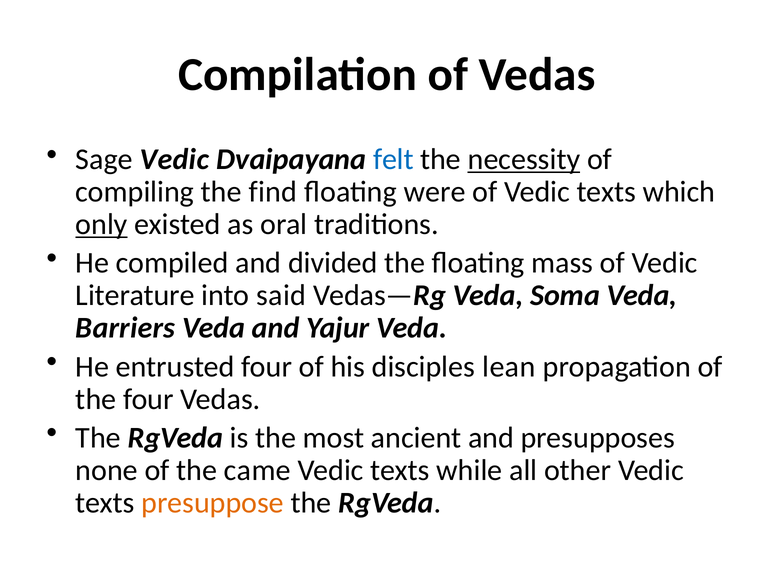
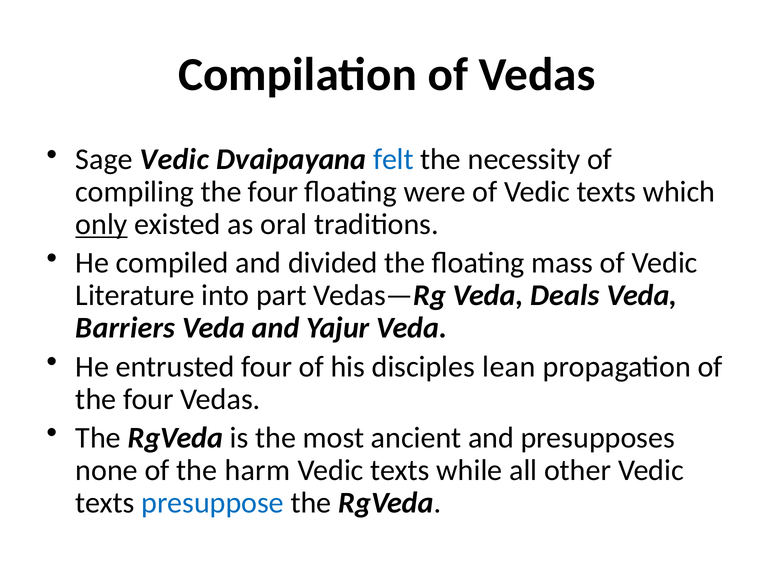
necessity underline: present -> none
compiling the find: find -> four
said: said -> part
Soma: Soma -> Deals
came: came -> harm
presuppose colour: orange -> blue
